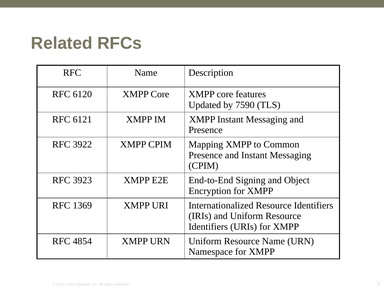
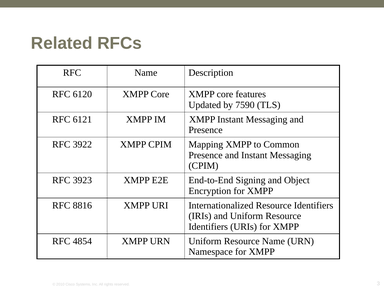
1369: 1369 -> 8816
